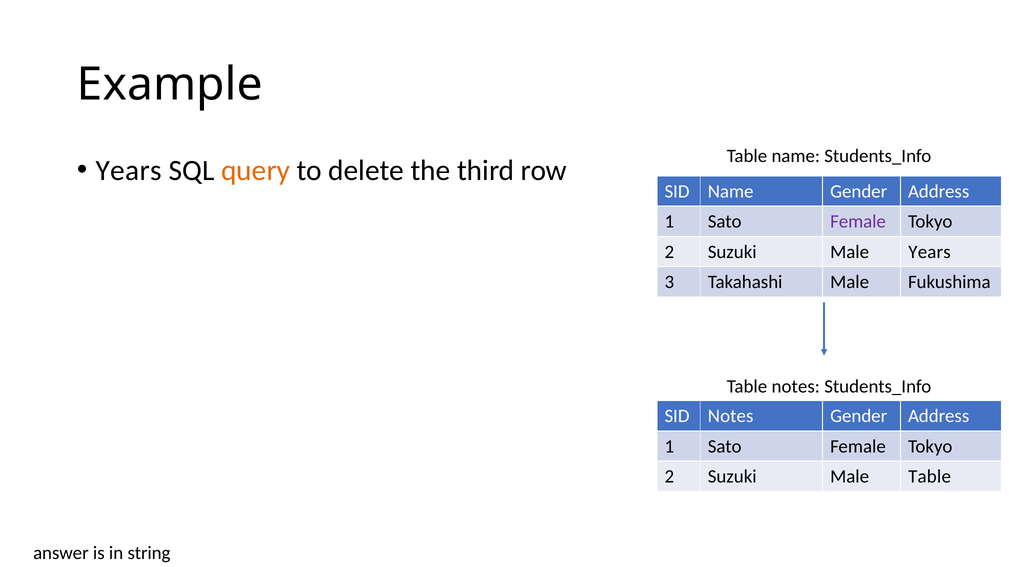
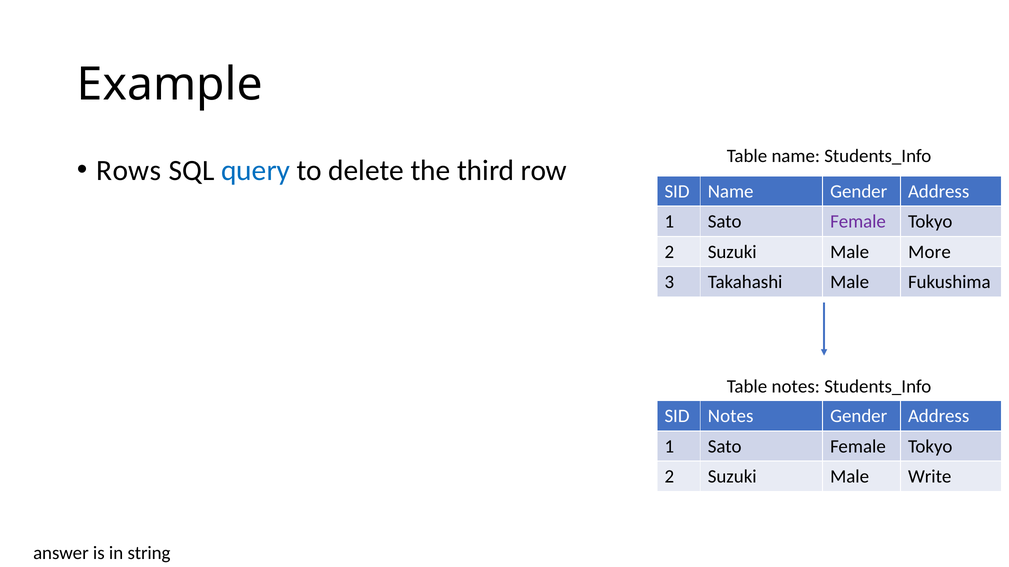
Years at (129, 171): Years -> Rows
query colour: orange -> blue
Male Years: Years -> More
Male Table: Table -> Write
